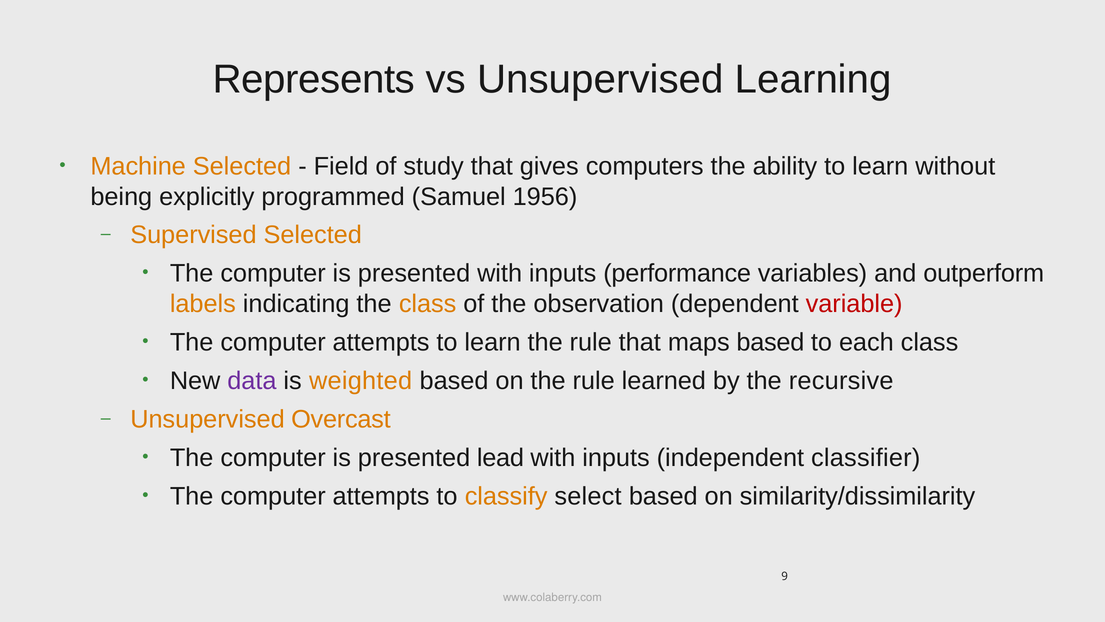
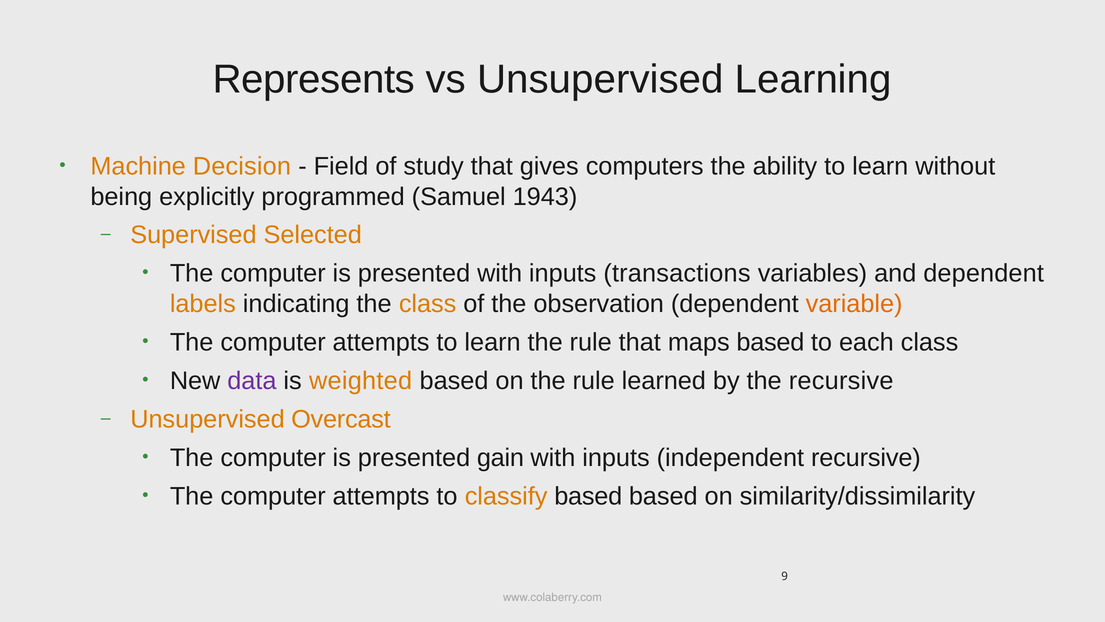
Machine Selected: Selected -> Decision
1956: 1956 -> 1943
performance: performance -> transactions
and outperform: outperform -> dependent
variable colour: red -> orange
lead: lead -> gain
independent classifier: classifier -> recursive
classify select: select -> based
